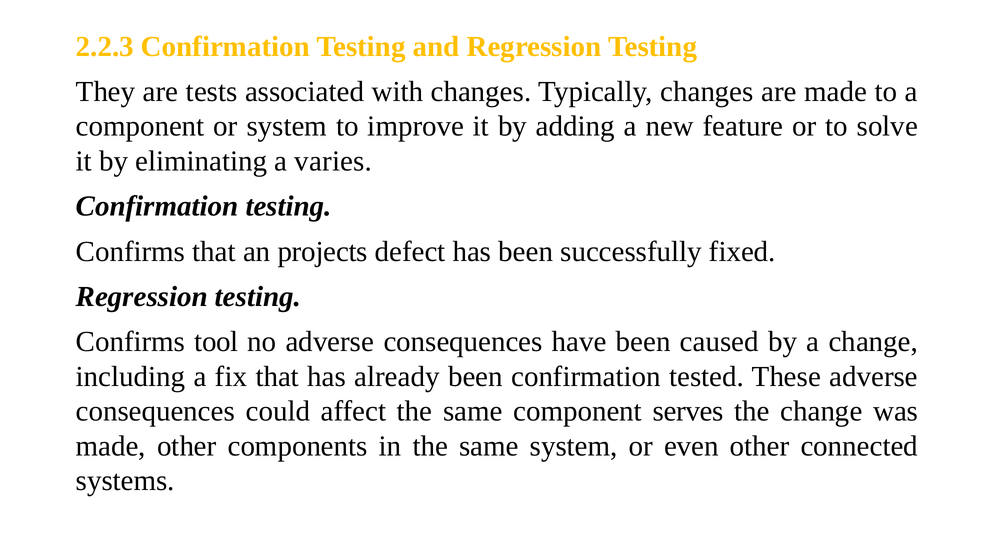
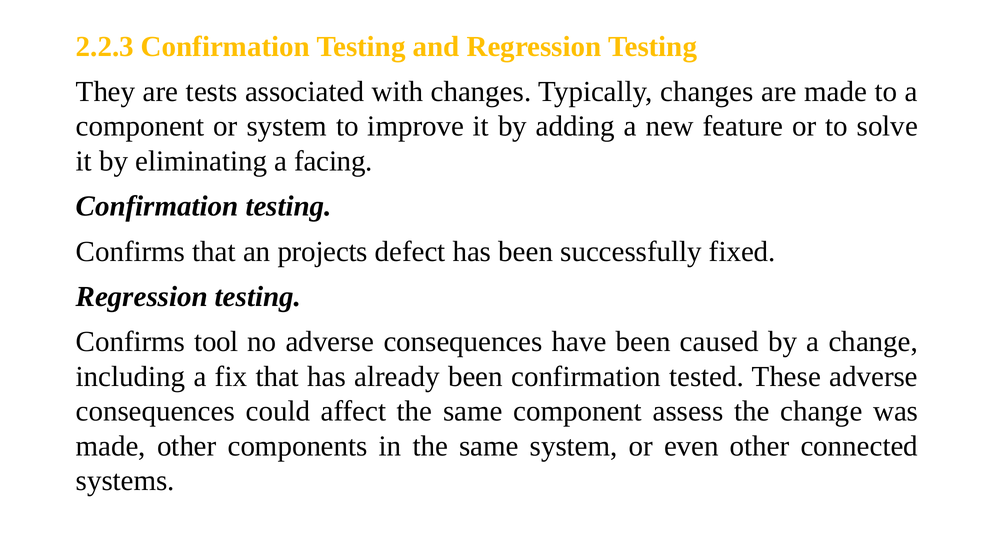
varies: varies -> facing
serves: serves -> assess
